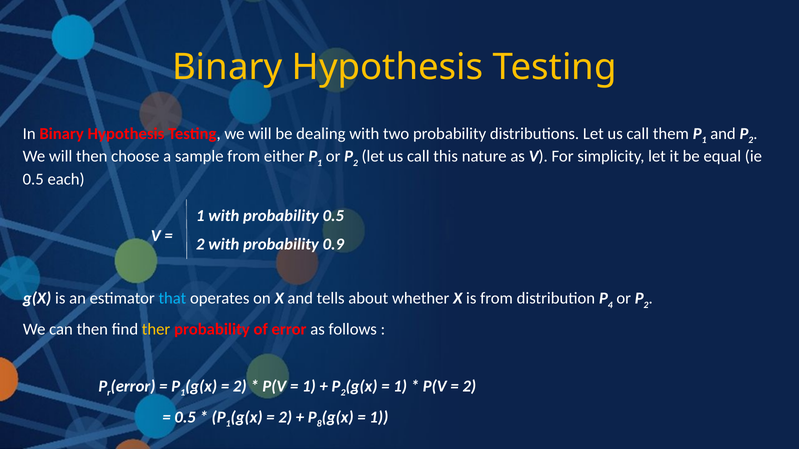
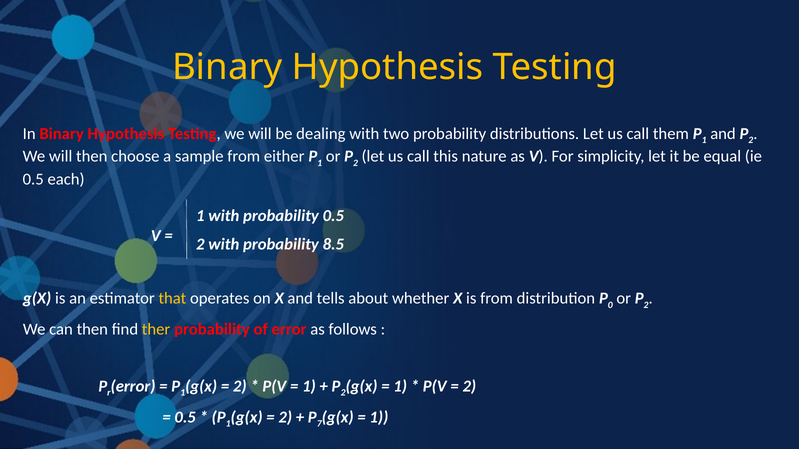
0.9: 0.9 -> 8.5
that colour: light blue -> yellow
4: 4 -> 0
8: 8 -> 7
